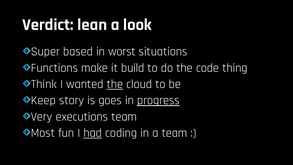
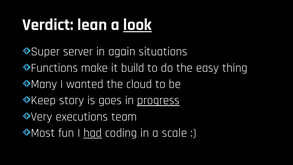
look underline: none -> present
based: based -> server
worst: worst -> again
code: code -> easy
Think: Think -> Many
the at (115, 84) underline: present -> none
a team: team -> scale
